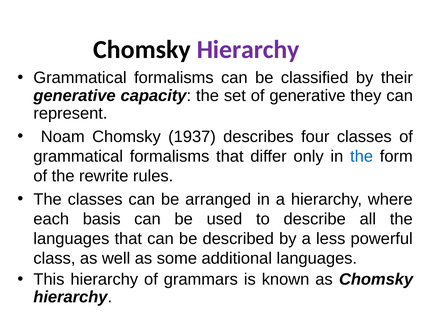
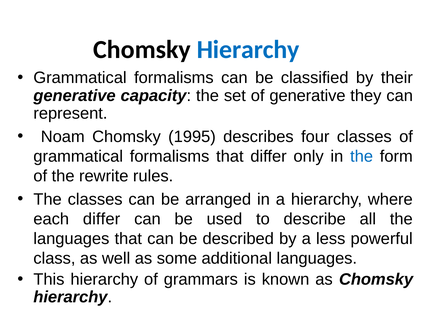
Hierarchy at (248, 50) colour: purple -> blue
1937: 1937 -> 1995
each basis: basis -> differ
